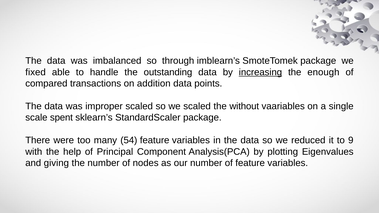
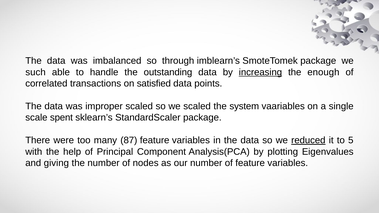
fixed: fixed -> such
compared: compared -> correlated
addition: addition -> satisfied
without: without -> system
54: 54 -> 87
reduced underline: none -> present
9: 9 -> 5
